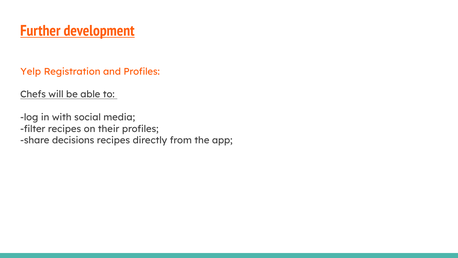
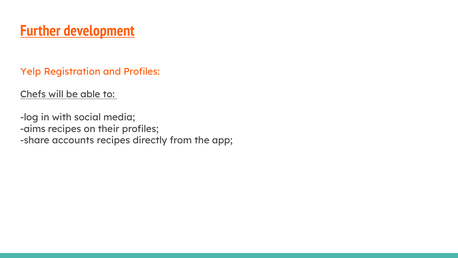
filter: filter -> aims
decisions: decisions -> accounts
